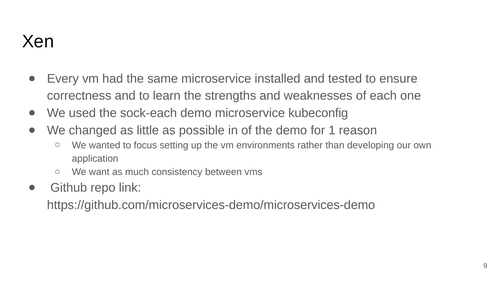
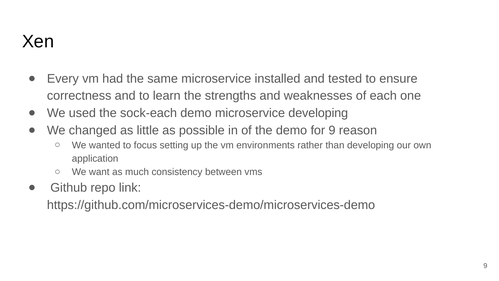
microservice kubeconfig: kubeconfig -> developing
for 1: 1 -> 9
